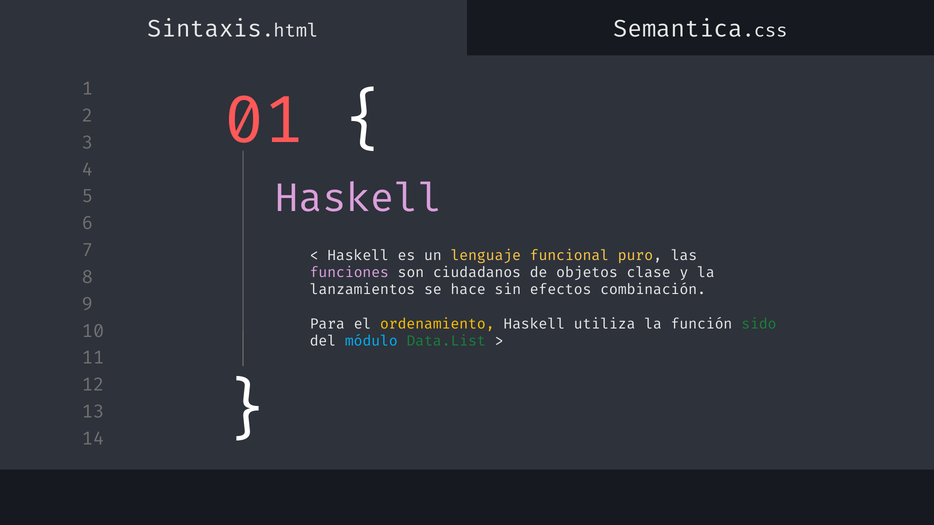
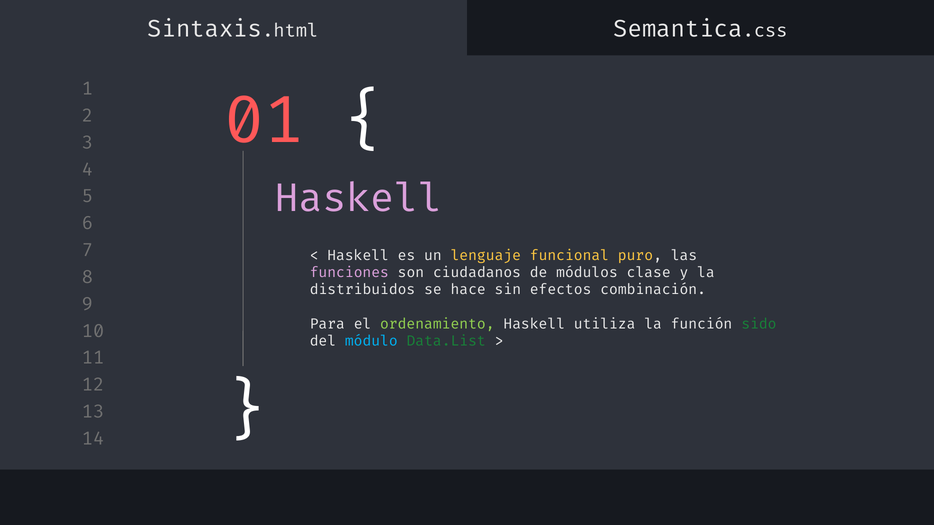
objetos: objetos -> módulos
lanzamientos: lanzamientos -> distribuidos
ordenamiento colour: yellow -> light green
